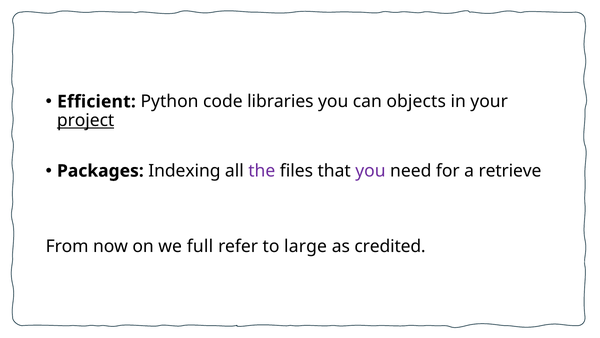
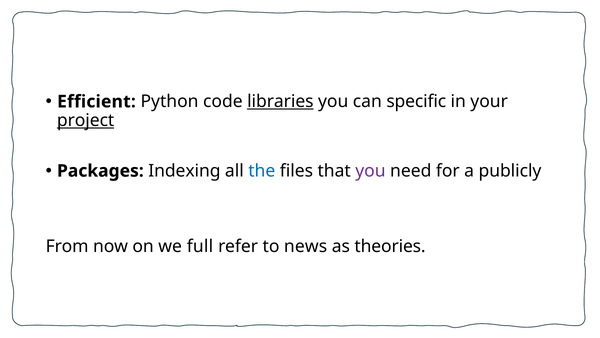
libraries underline: none -> present
objects: objects -> specific
the colour: purple -> blue
retrieve: retrieve -> publicly
large: large -> news
credited: credited -> theories
